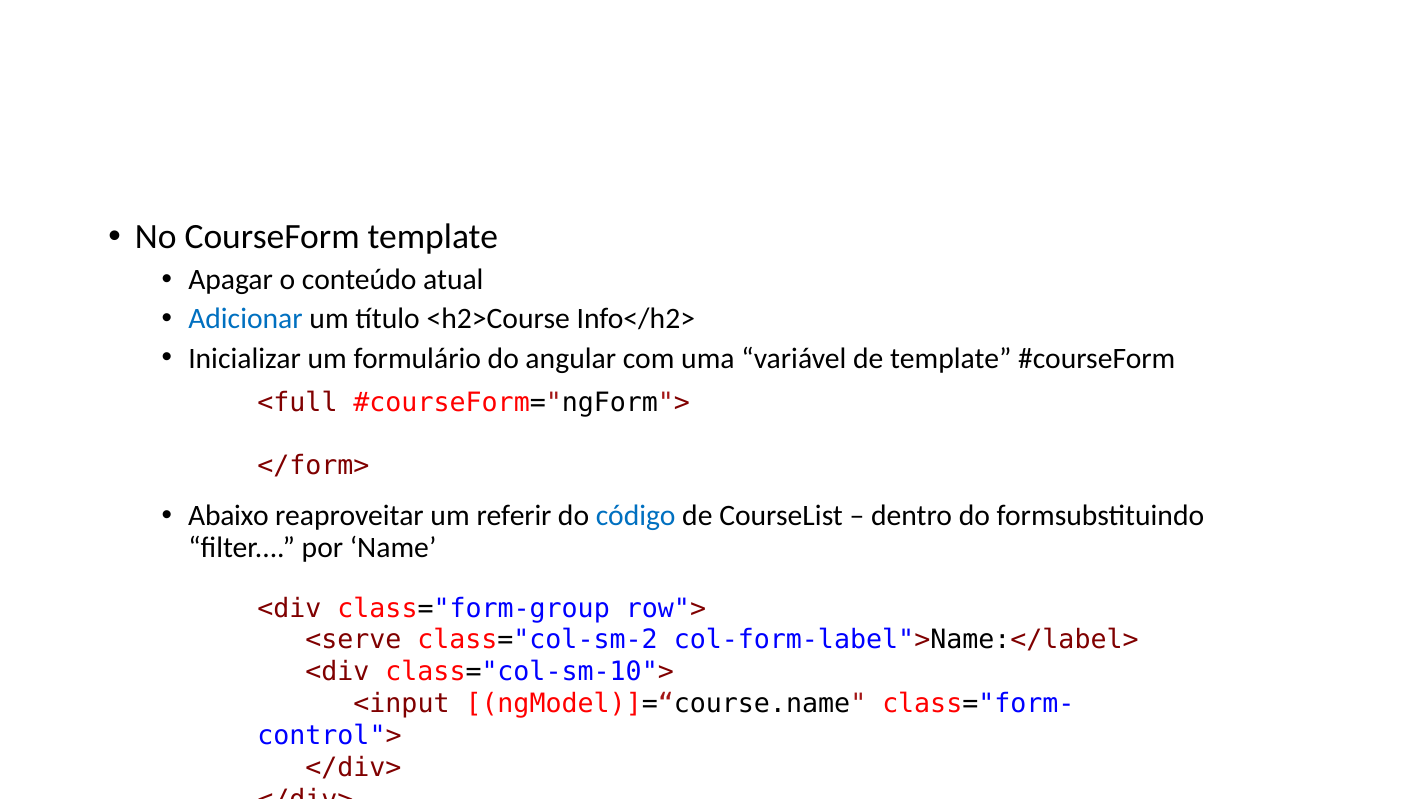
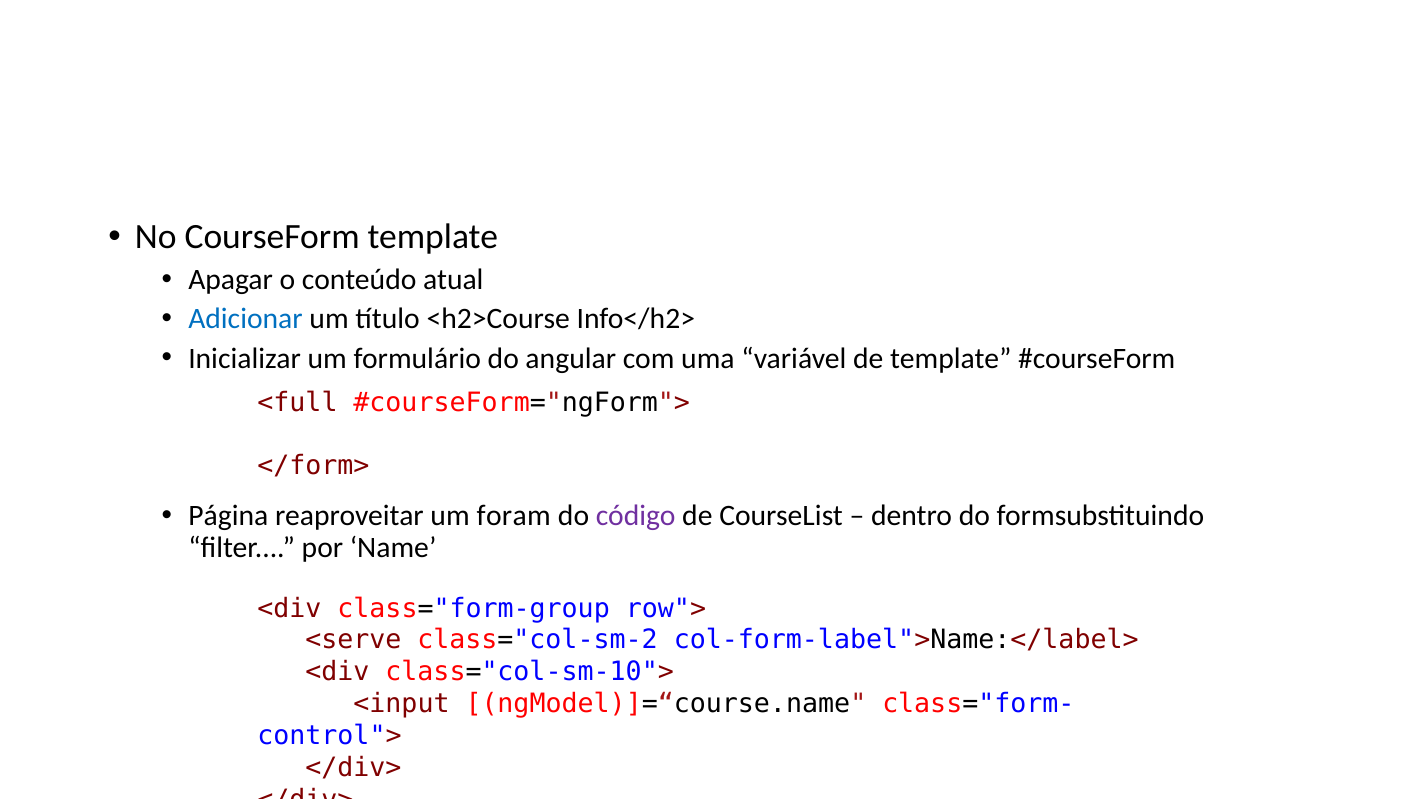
Abaixo: Abaixo -> Página
referir: referir -> foram
código colour: blue -> purple
